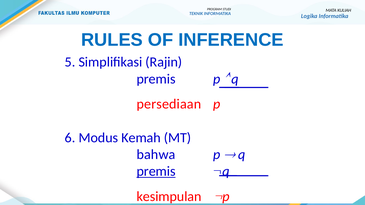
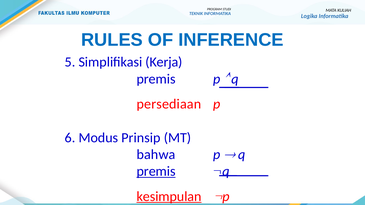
Rajin: Rajin -> Kerja
Kemah: Kemah -> Prinsip
kesimpulan underline: none -> present
